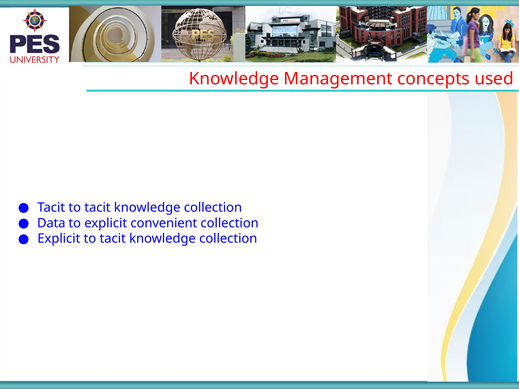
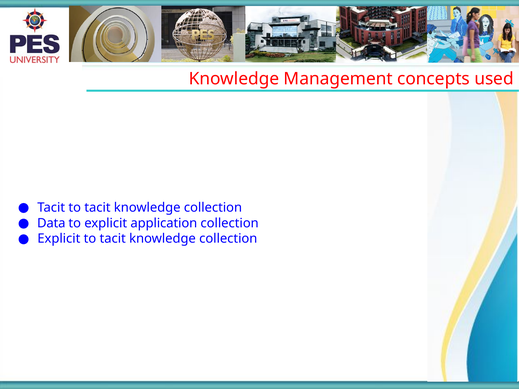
convenient: convenient -> application
